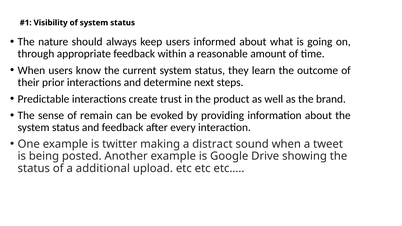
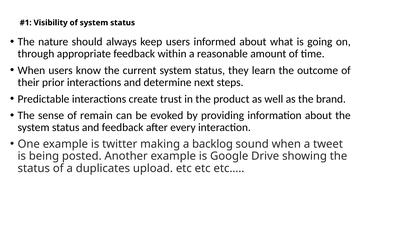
distract: distract -> backlog
additional: additional -> duplicates
